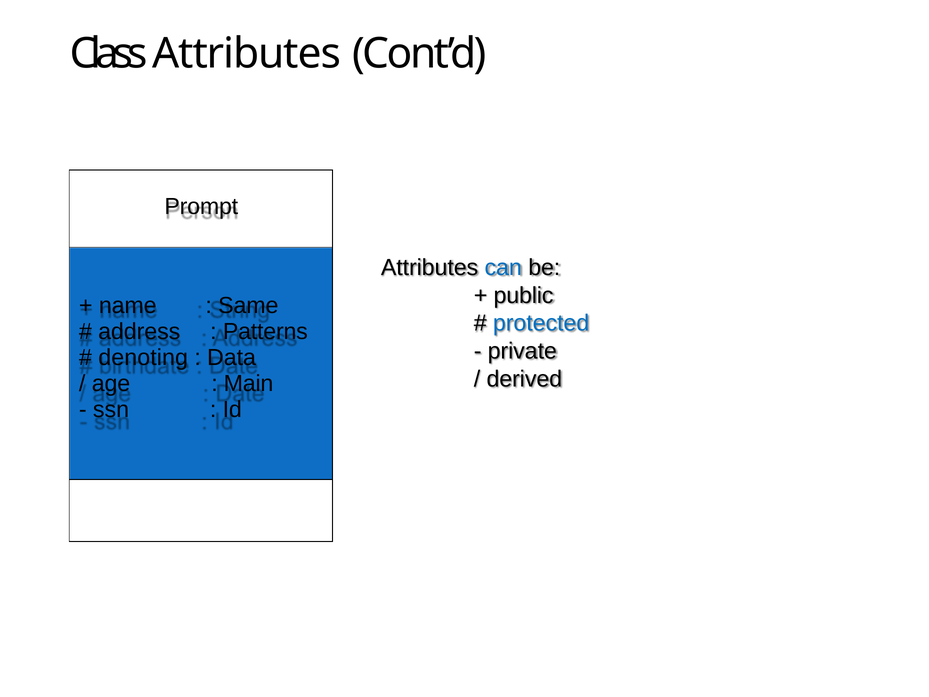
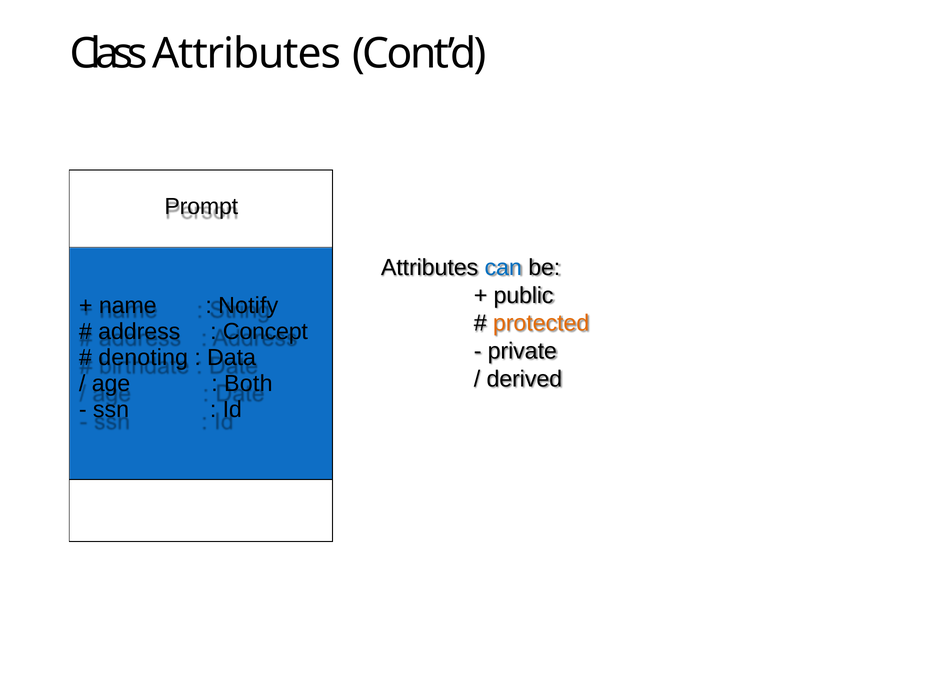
Same: Same -> Notify
protected colour: blue -> orange
Patterns: Patterns -> Concept
Main: Main -> Both
